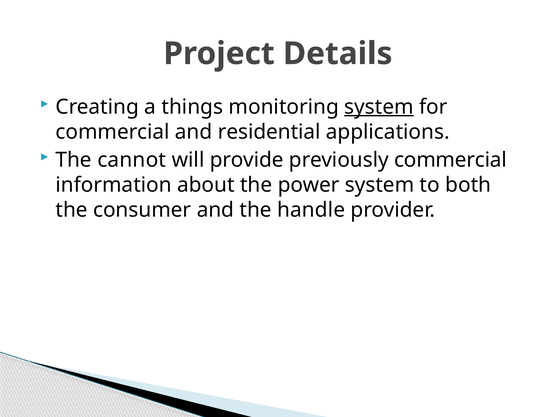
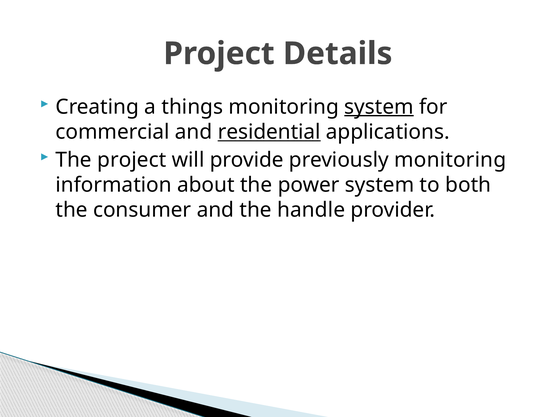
residential underline: none -> present
The cannot: cannot -> project
previously commercial: commercial -> monitoring
